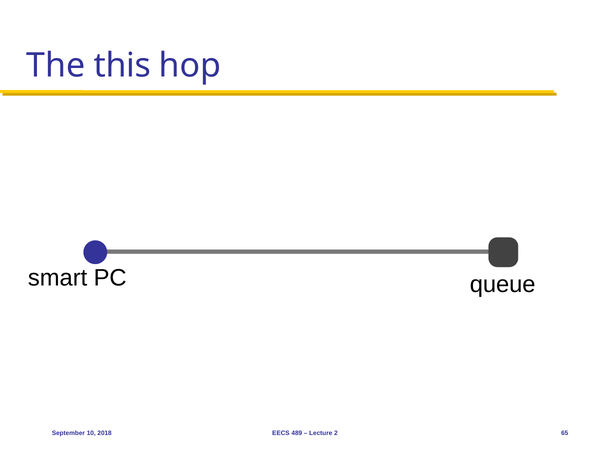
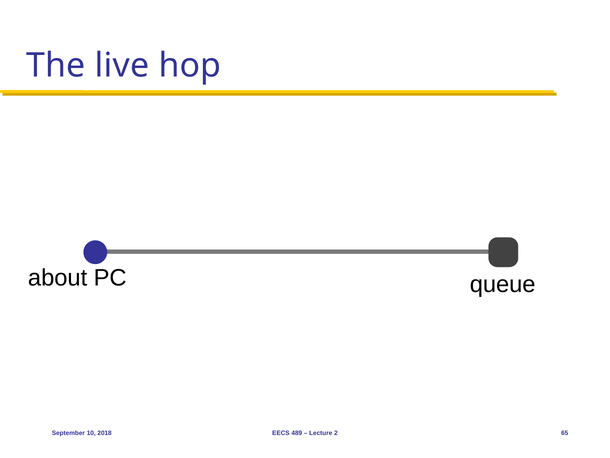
this: this -> live
smart: smart -> about
